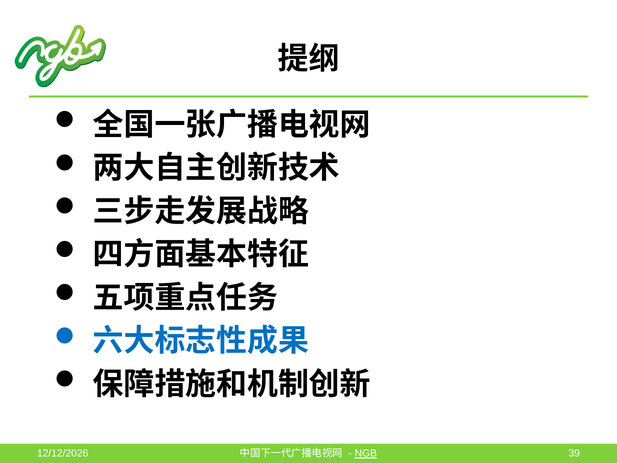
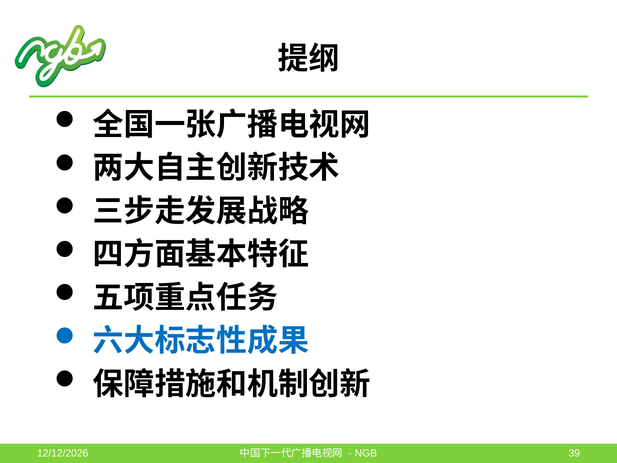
NGB underline: present -> none
